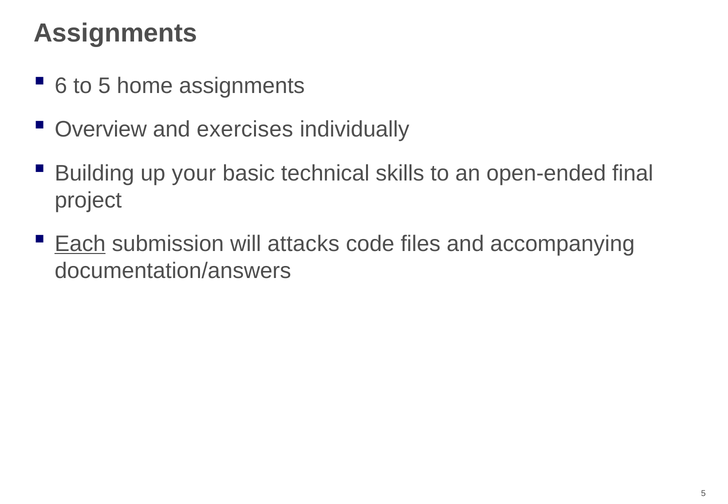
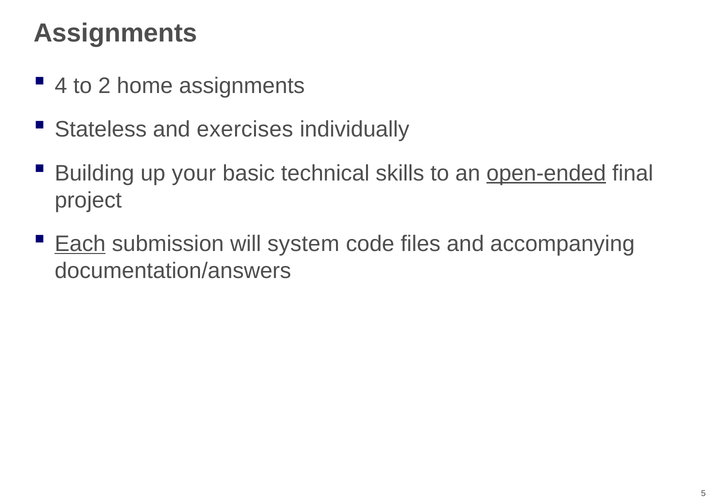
6: 6 -> 4
to 5: 5 -> 2
Overview: Overview -> Stateless
open-ended underline: none -> present
attacks: attacks -> system
